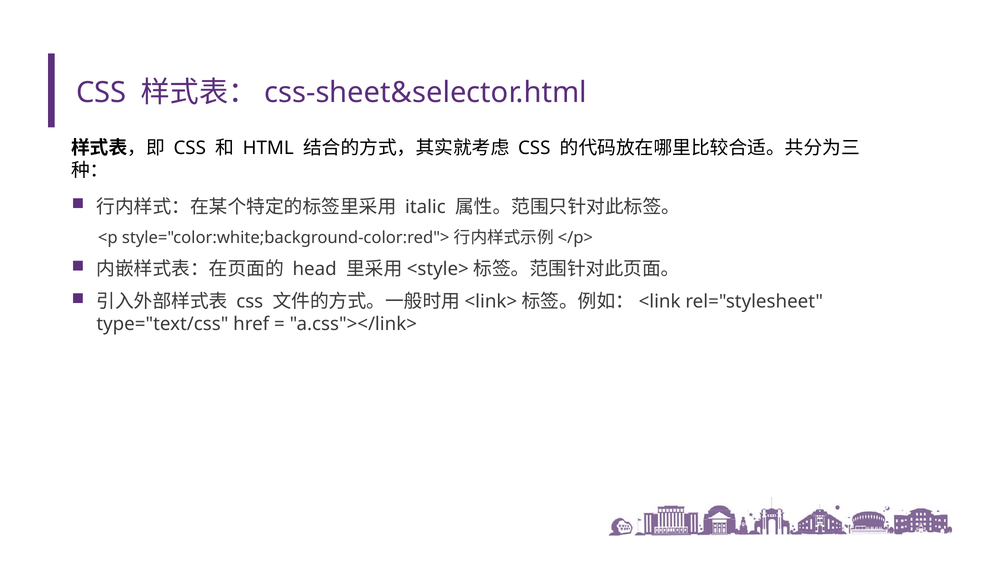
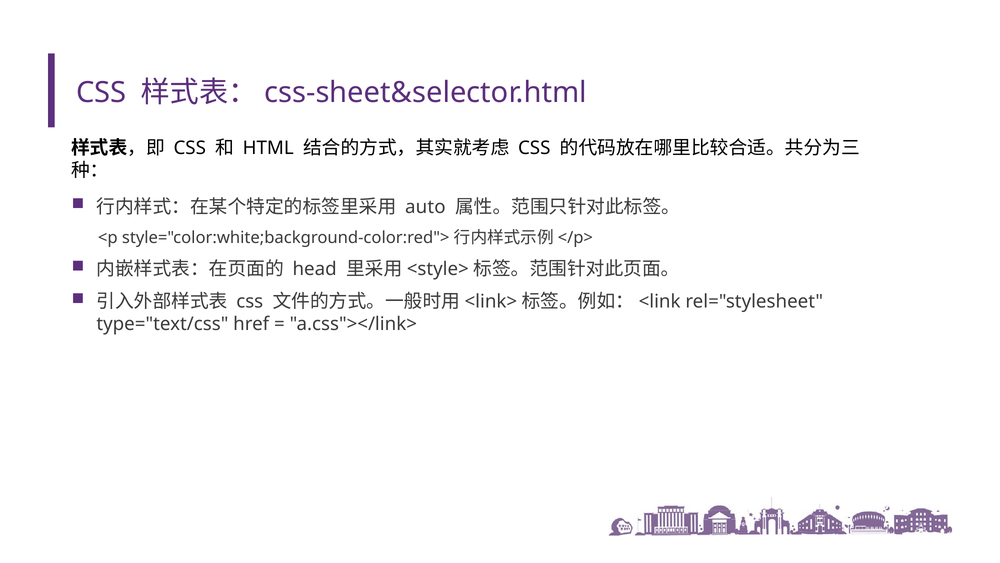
italic: italic -> auto
